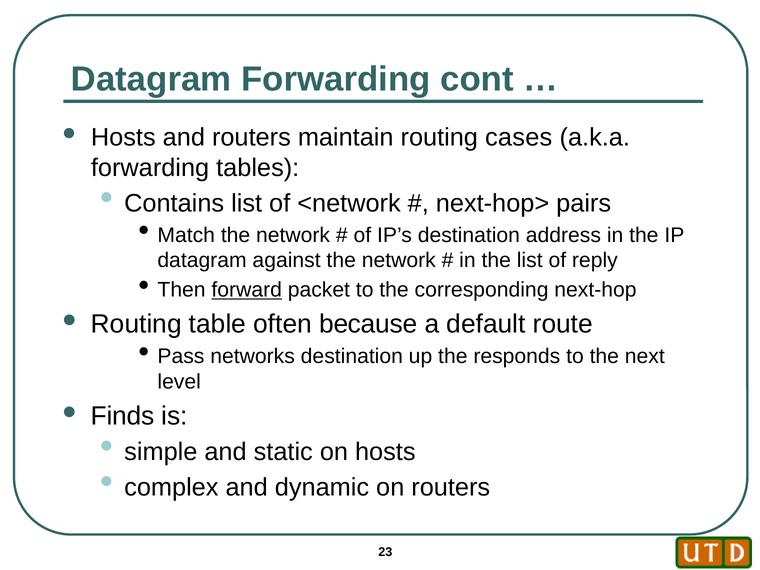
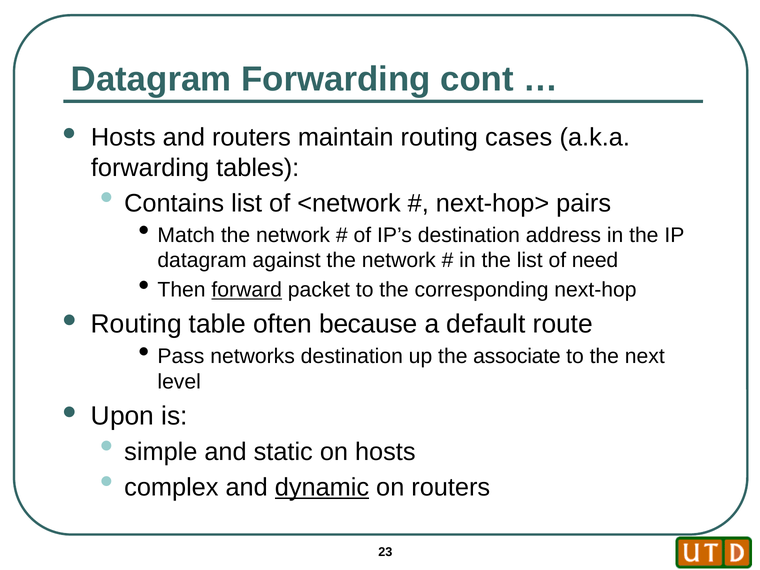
reply: reply -> need
responds: responds -> associate
Finds: Finds -> Upon
dynamic underline: none -> present
